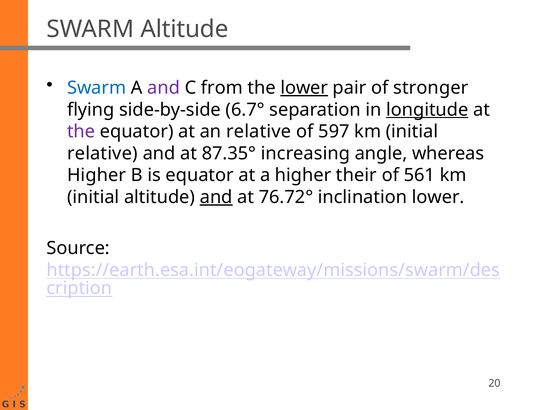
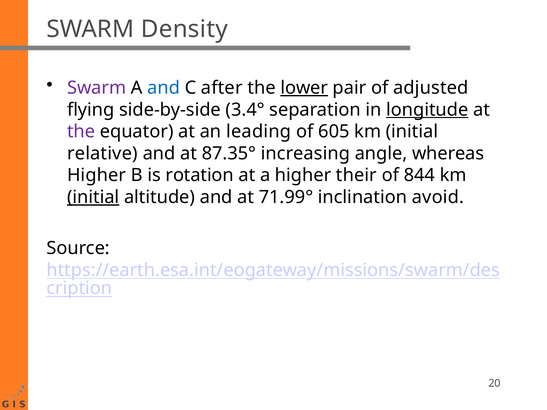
SWARM Altitude: Altitude -> Density
Swarm at (97, 88) colour: blue -> purple
and at (164, 88) colour: purple -> blue
from: from -> after
stronger: stronger -> adjusted
6.7°: 6.7° -> 3.4°
an relative: relative -> leading
597: 597 -> 605
is equator: equator -> rotation
561: 561 -> 844
initial at (93, 197) underline: none -> present
and at (216, 197) underline: present -> none
76.72°: 76.72° -> 71.99°
inclination lower: lower -> avoid
